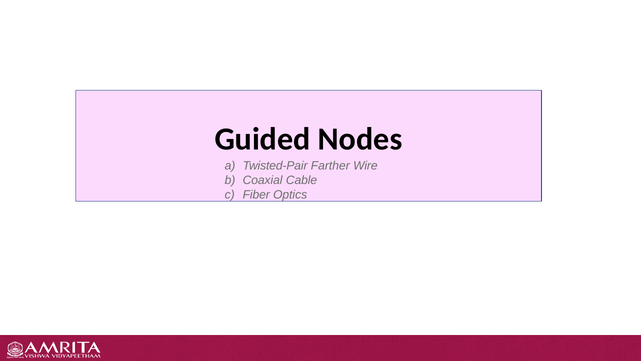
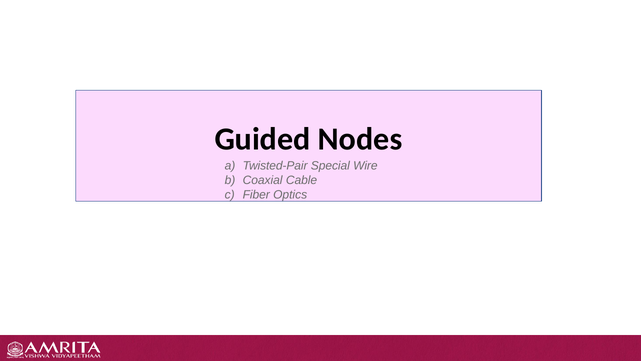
Farther: Farther -> Special
